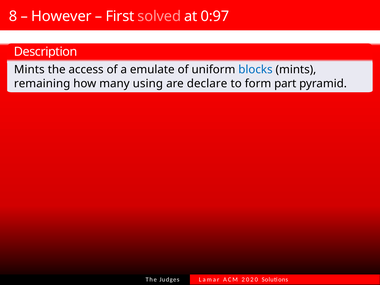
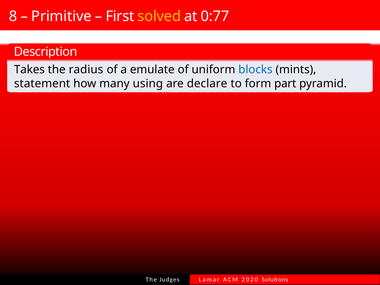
However: However -> Primitive
solved colour: pink -> yellow
0:97: 0:97 -> 0:77
Mints at (29, 70): Mints -> Takes
access: access -> radius
remaining: remaining -> statement
